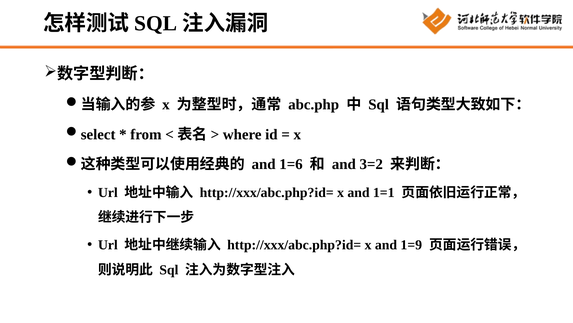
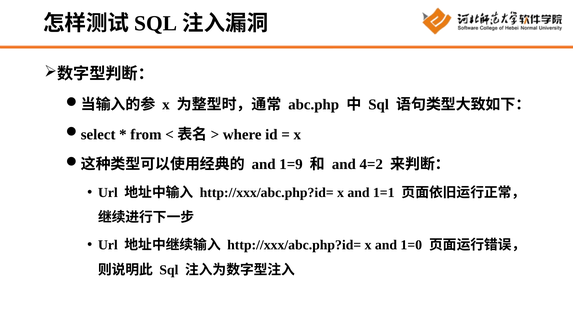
1=6: 1=6 -> 1=9
3=2: 3=2 -> 4=2
1=9: 1=9 -> 1=0
